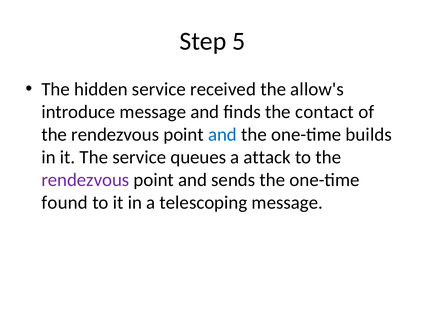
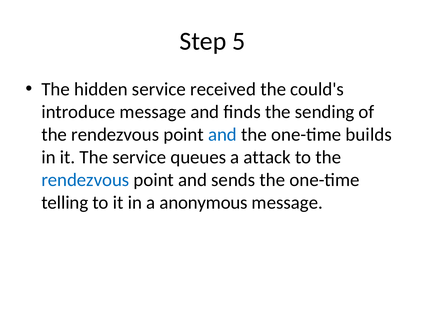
allow's: allow's -> could's
contact: contact -> sending
rendezvous at (85, 180) colour: purple -> blue
found: found -> telling
telescoping: telescoping -> anonymous
